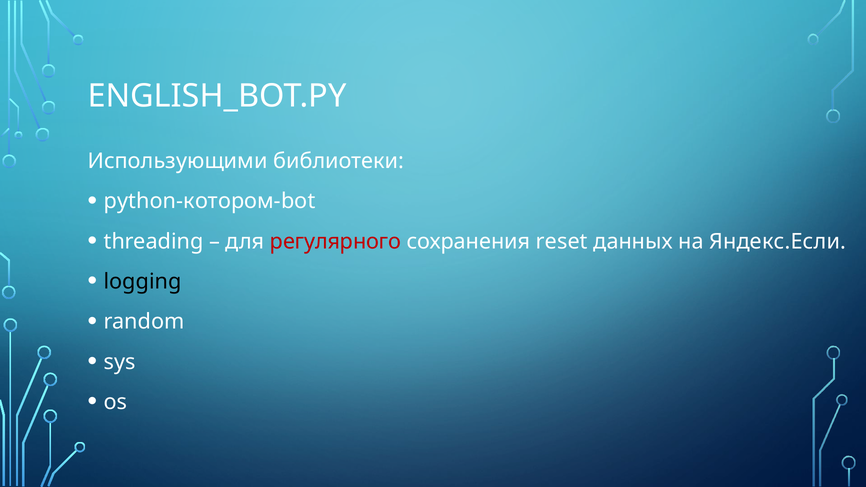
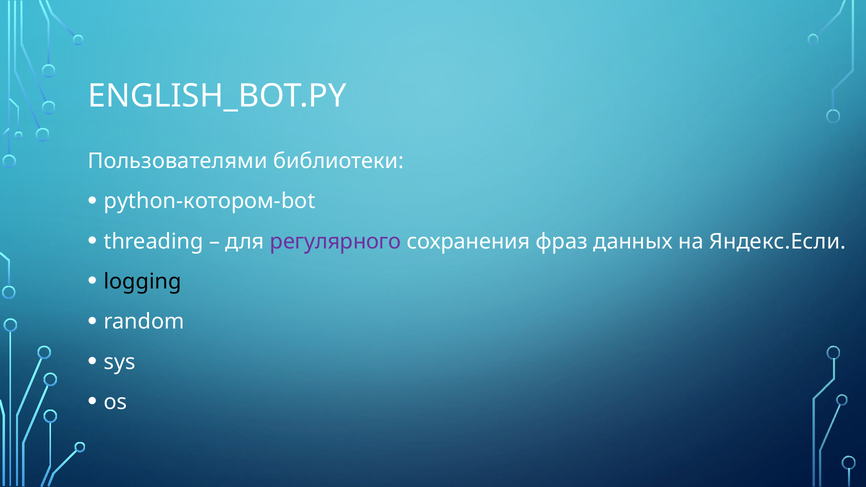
Использующими: Использующими -> Пользователями
регулярного colour: red -> purple
reset: reset -> фраз
